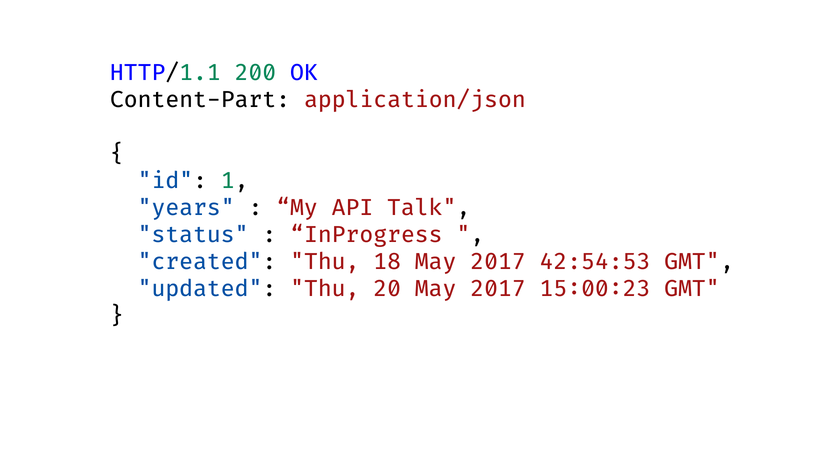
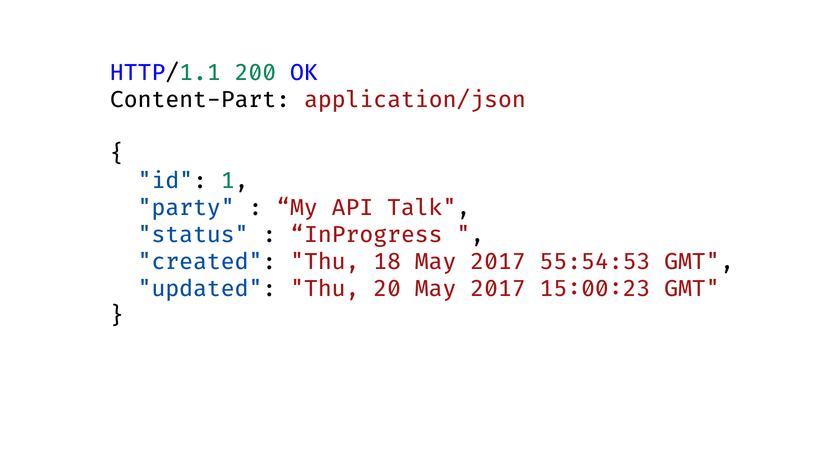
years: years -> party
42:54:53: 42:54:53 -> 55:54:53
